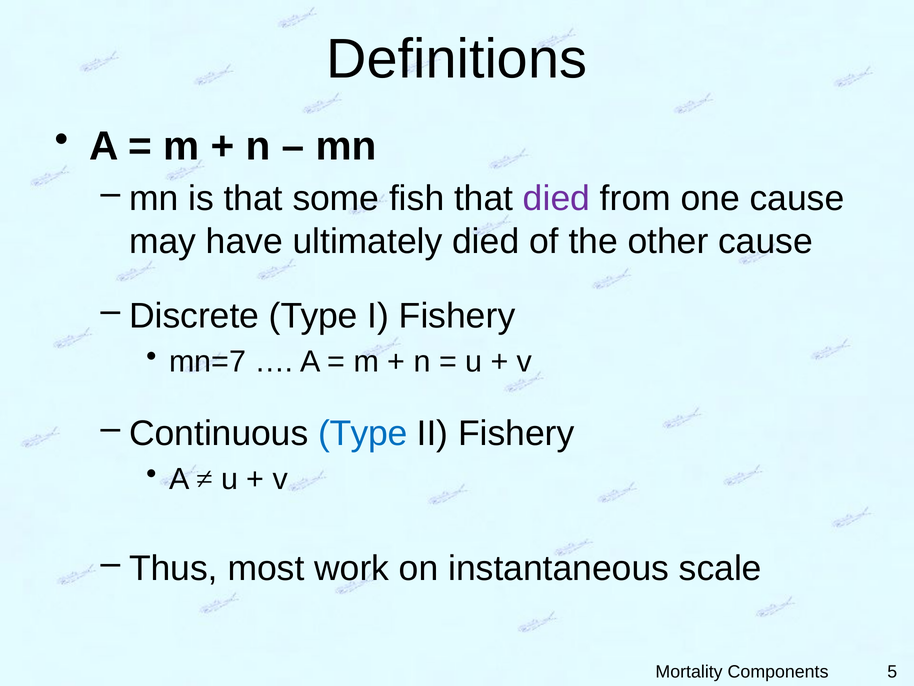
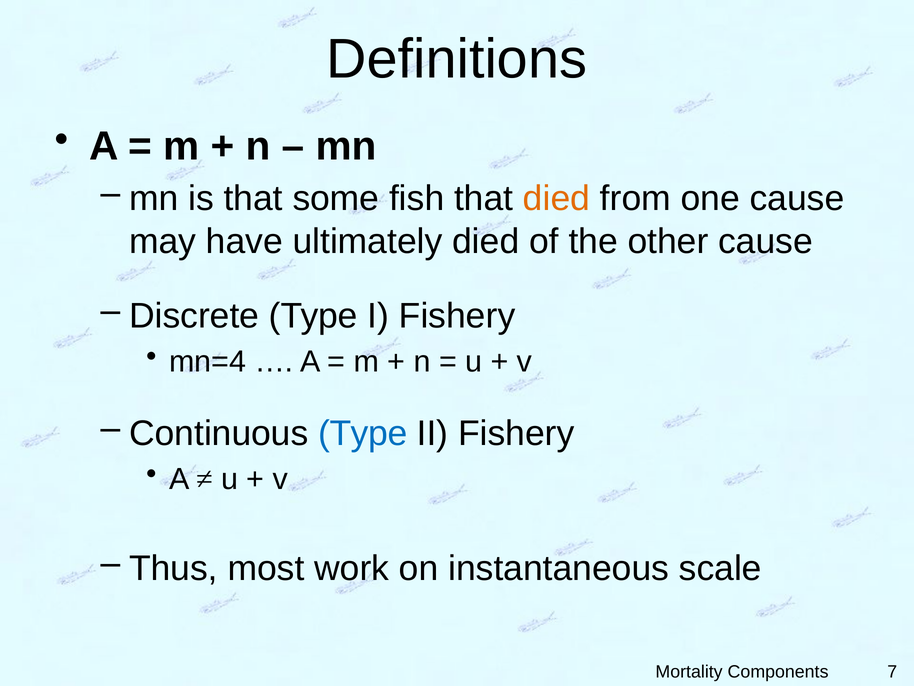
died at (557, 199) colour: purple -> orange
mn=7: mn=7 -> mn=4
5: 5 -> 7
